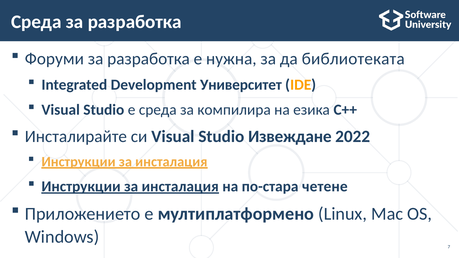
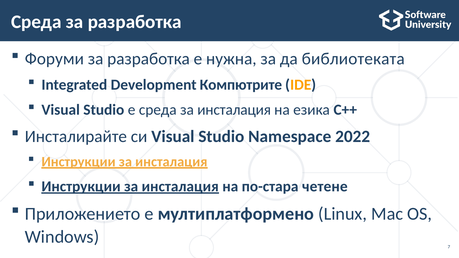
Университет: Университет -> Компютрите
среда за компилира: компилира -> инсталация
Извеждане: Извеждане -> Namespace
